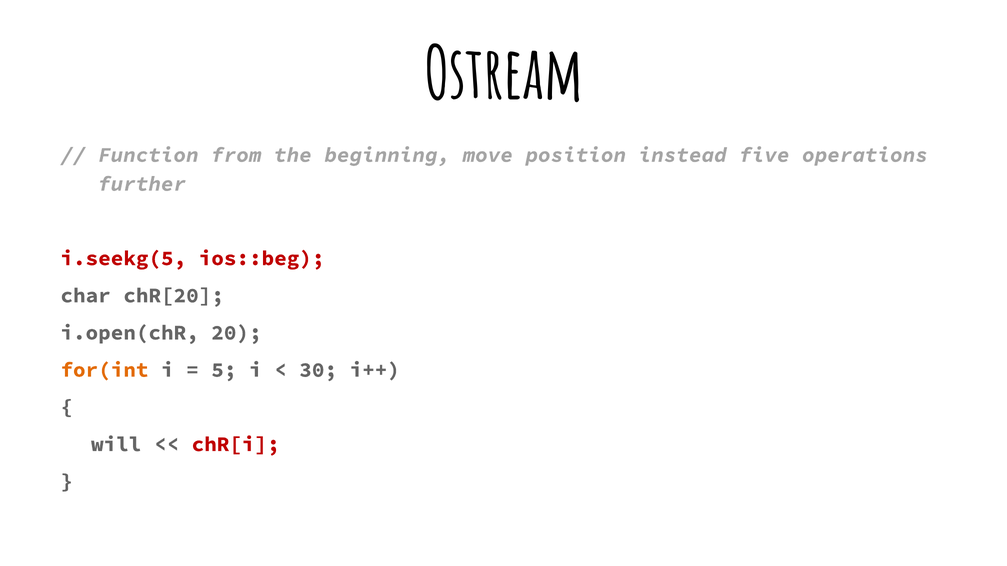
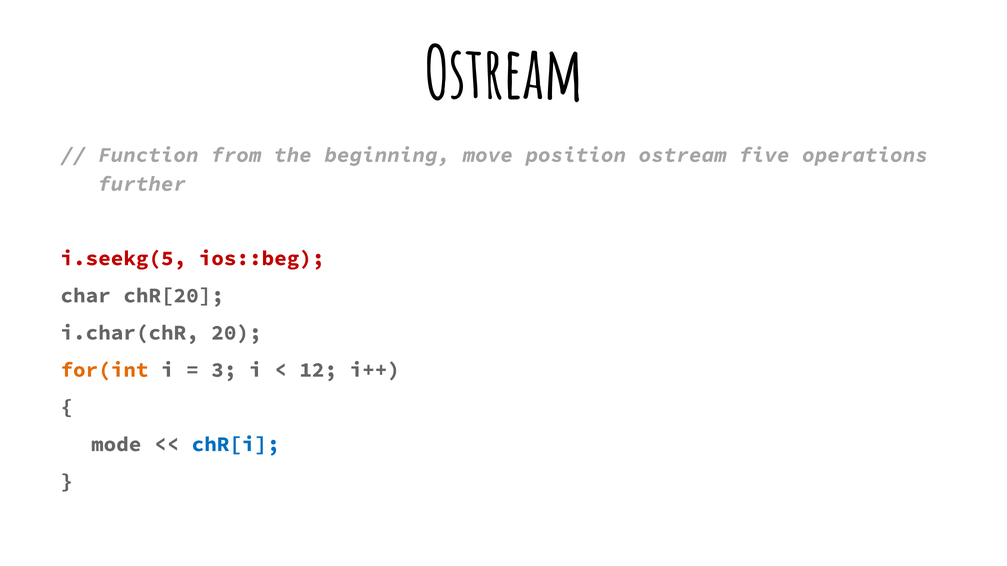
position instead: instead -> ostream
i.open(chR: i.open(chR -> i.char(chR
5: 5 -> 3
30: 30 -> 12
will: will -> mode
chR[i colour: red -> blue
